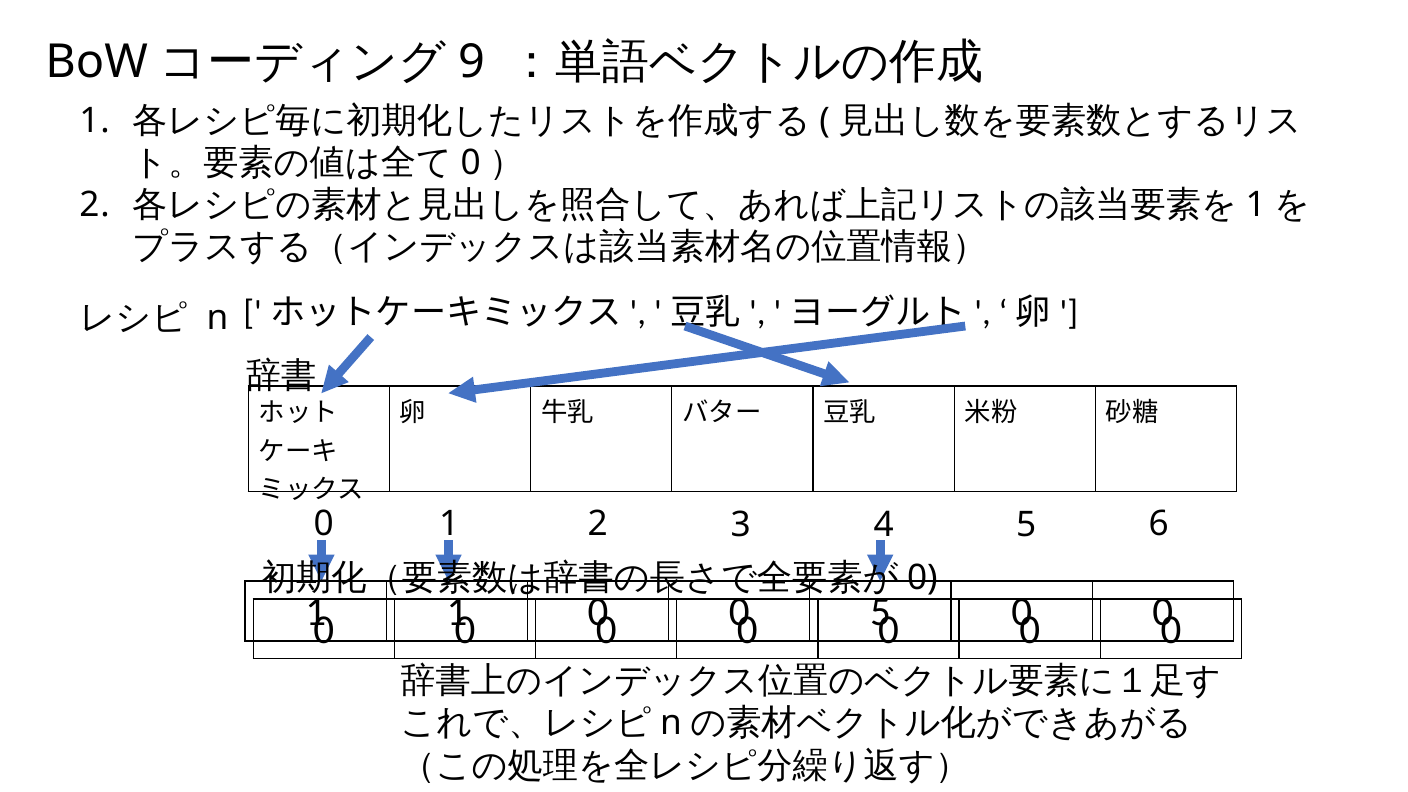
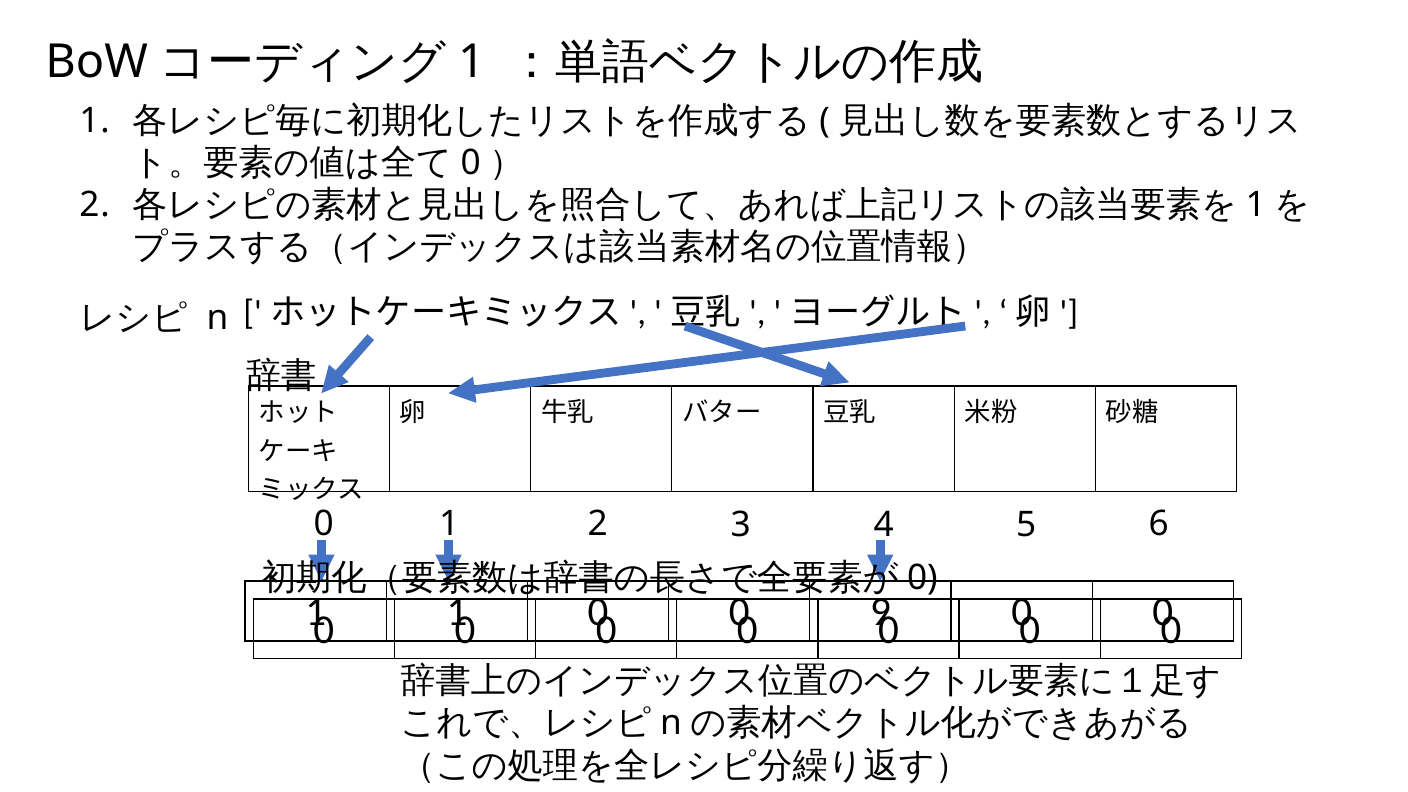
9 at (471, 62): 9 -> 1
0 5: 5 -> 9
